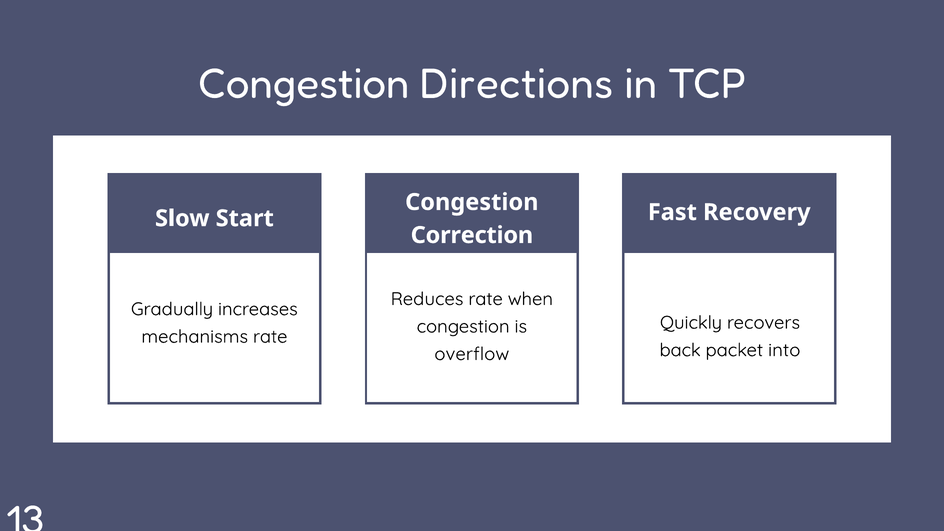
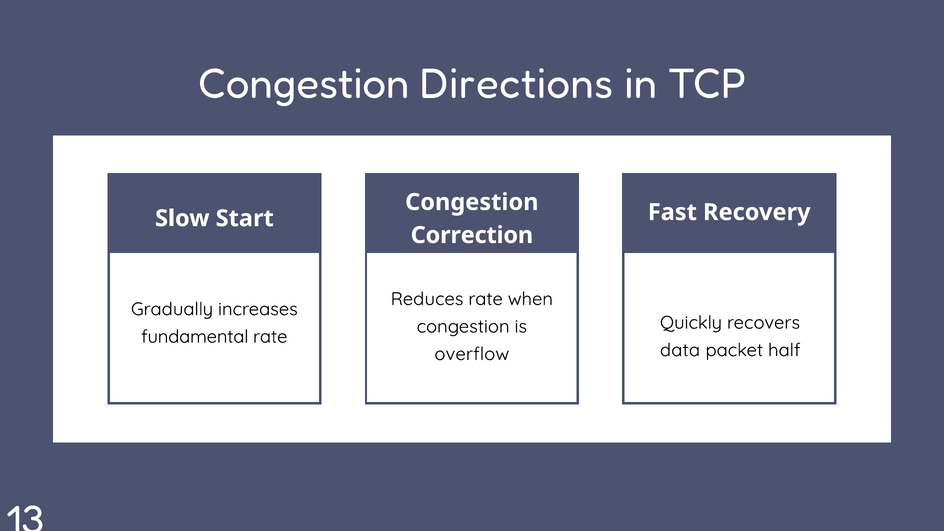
mechanisms: mechanisms -> fundamental
back: back -> data
into: into -> half
